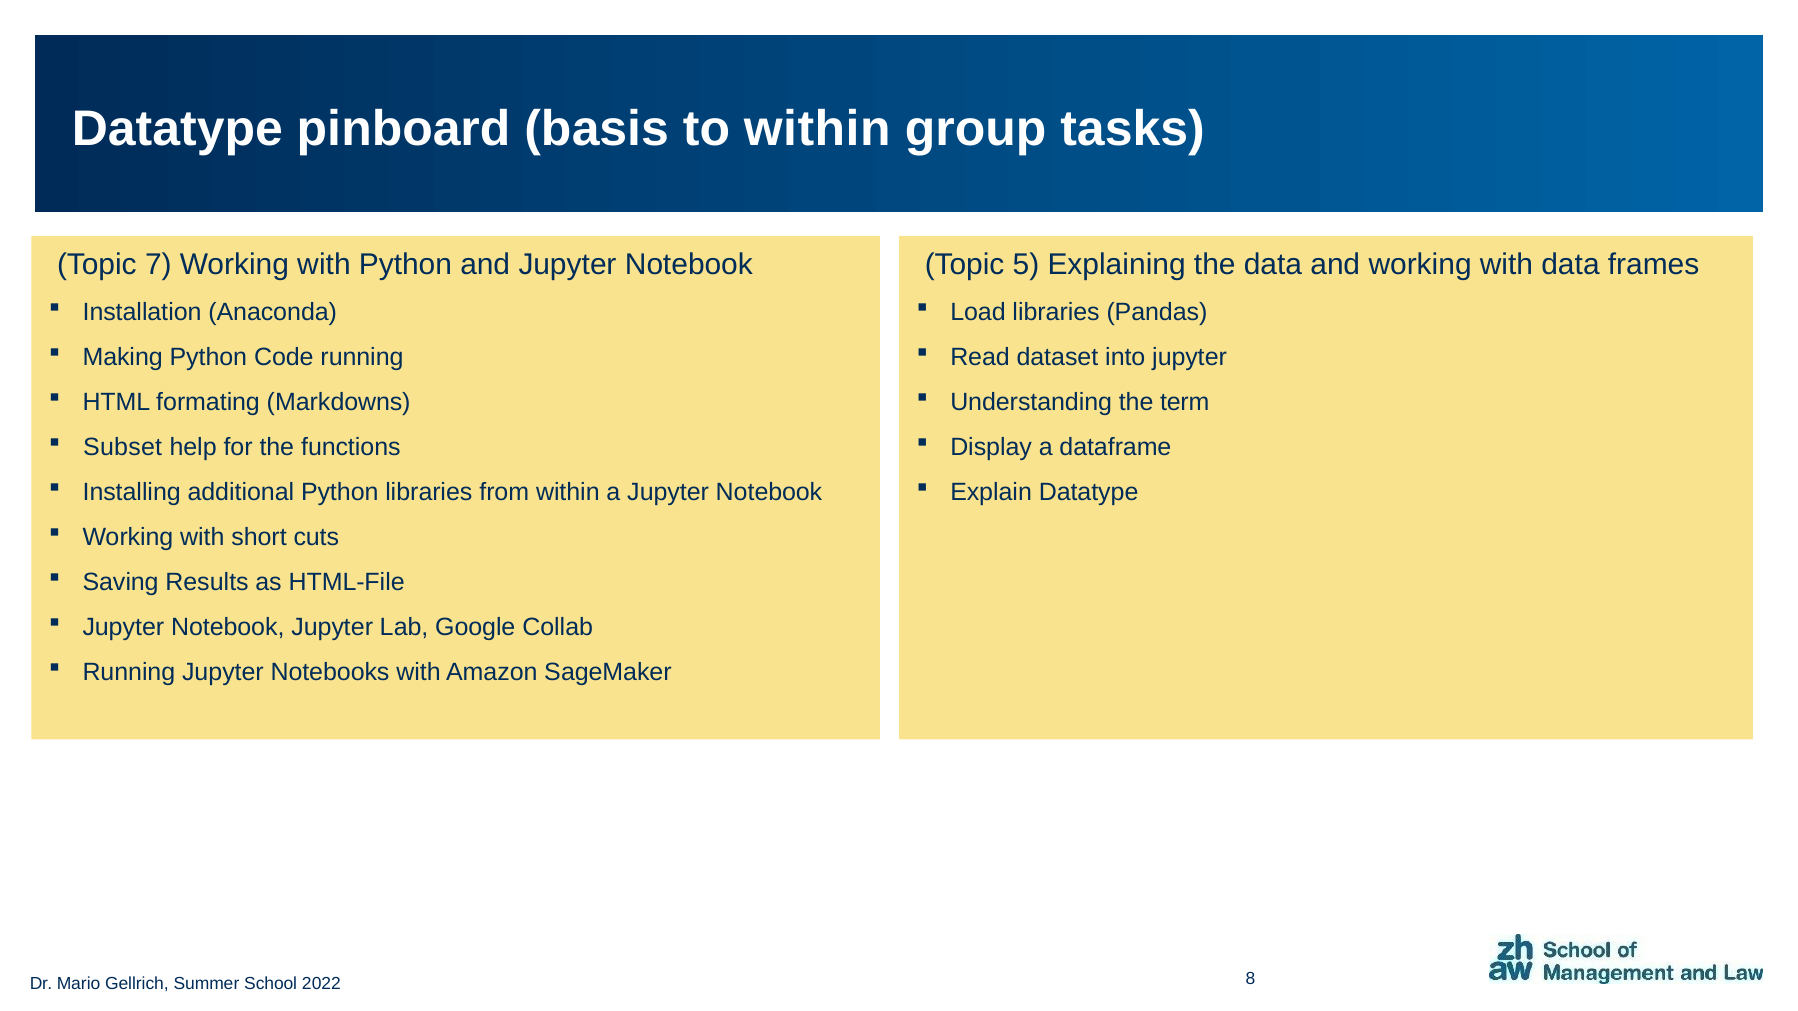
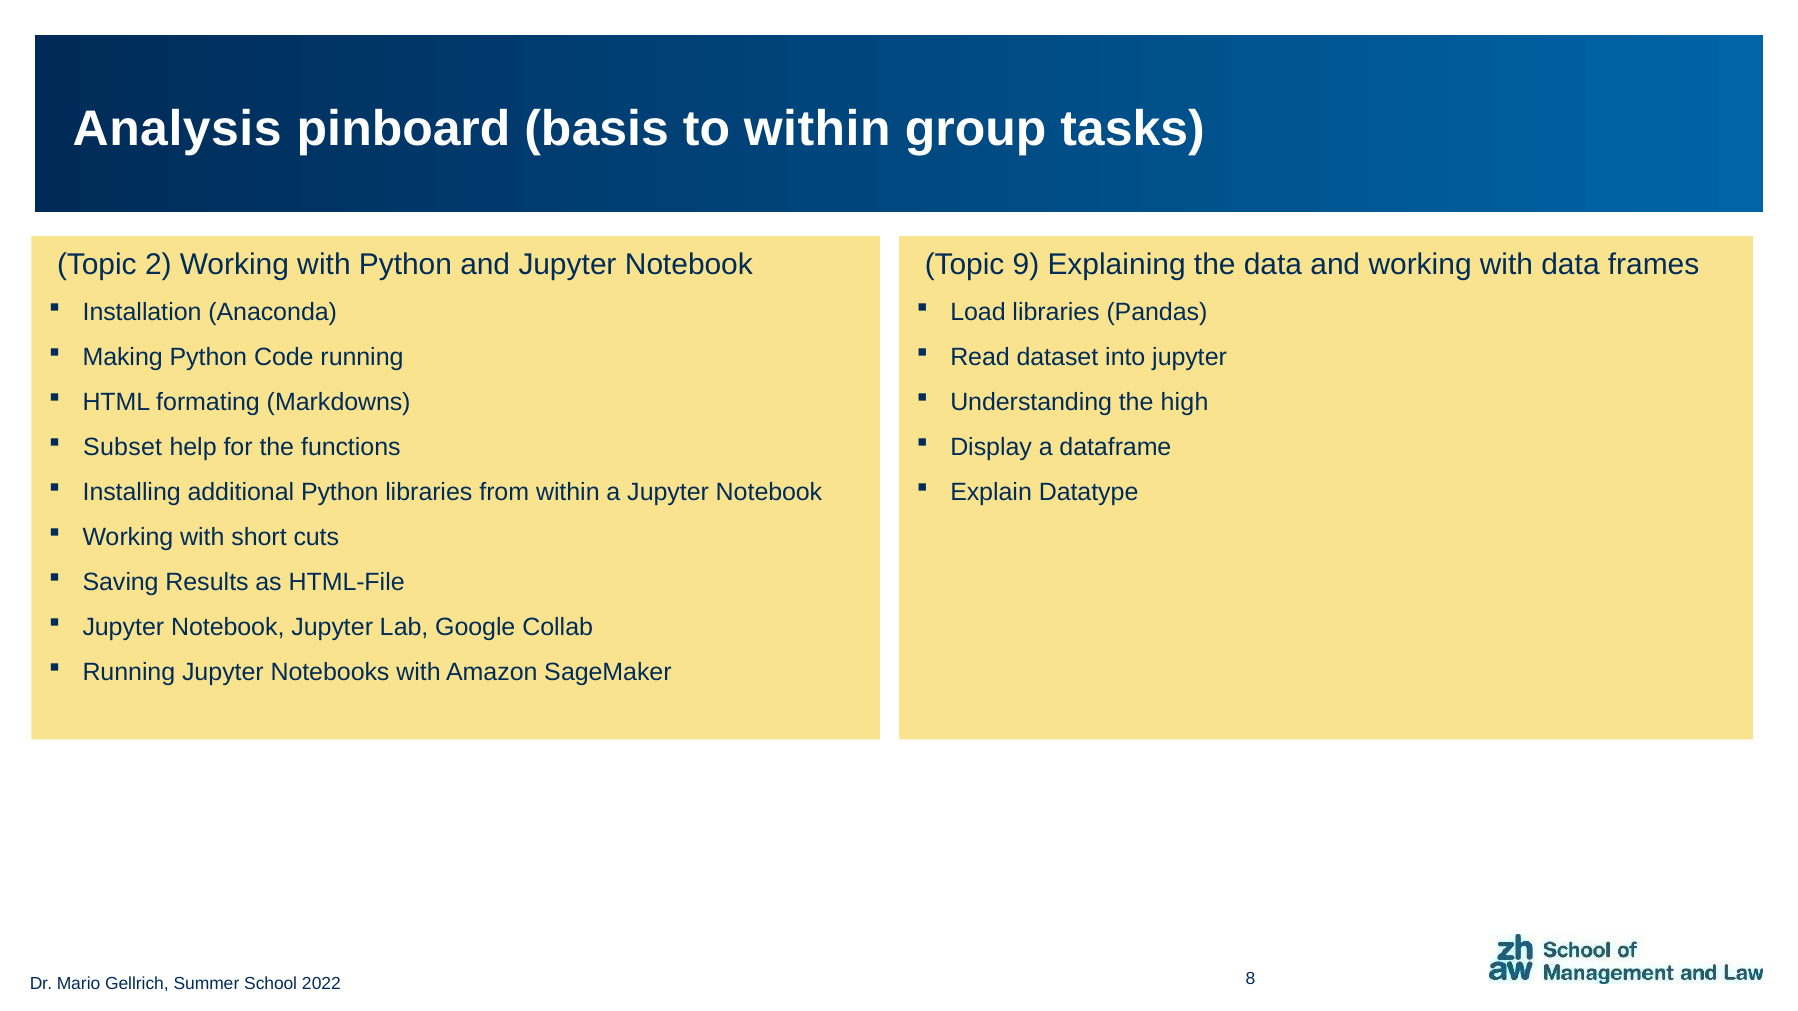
Datatype at (177, 129): Datatype -> Analysis
7: 7 -> 2
5: 5 -> 9
term: term -> high
